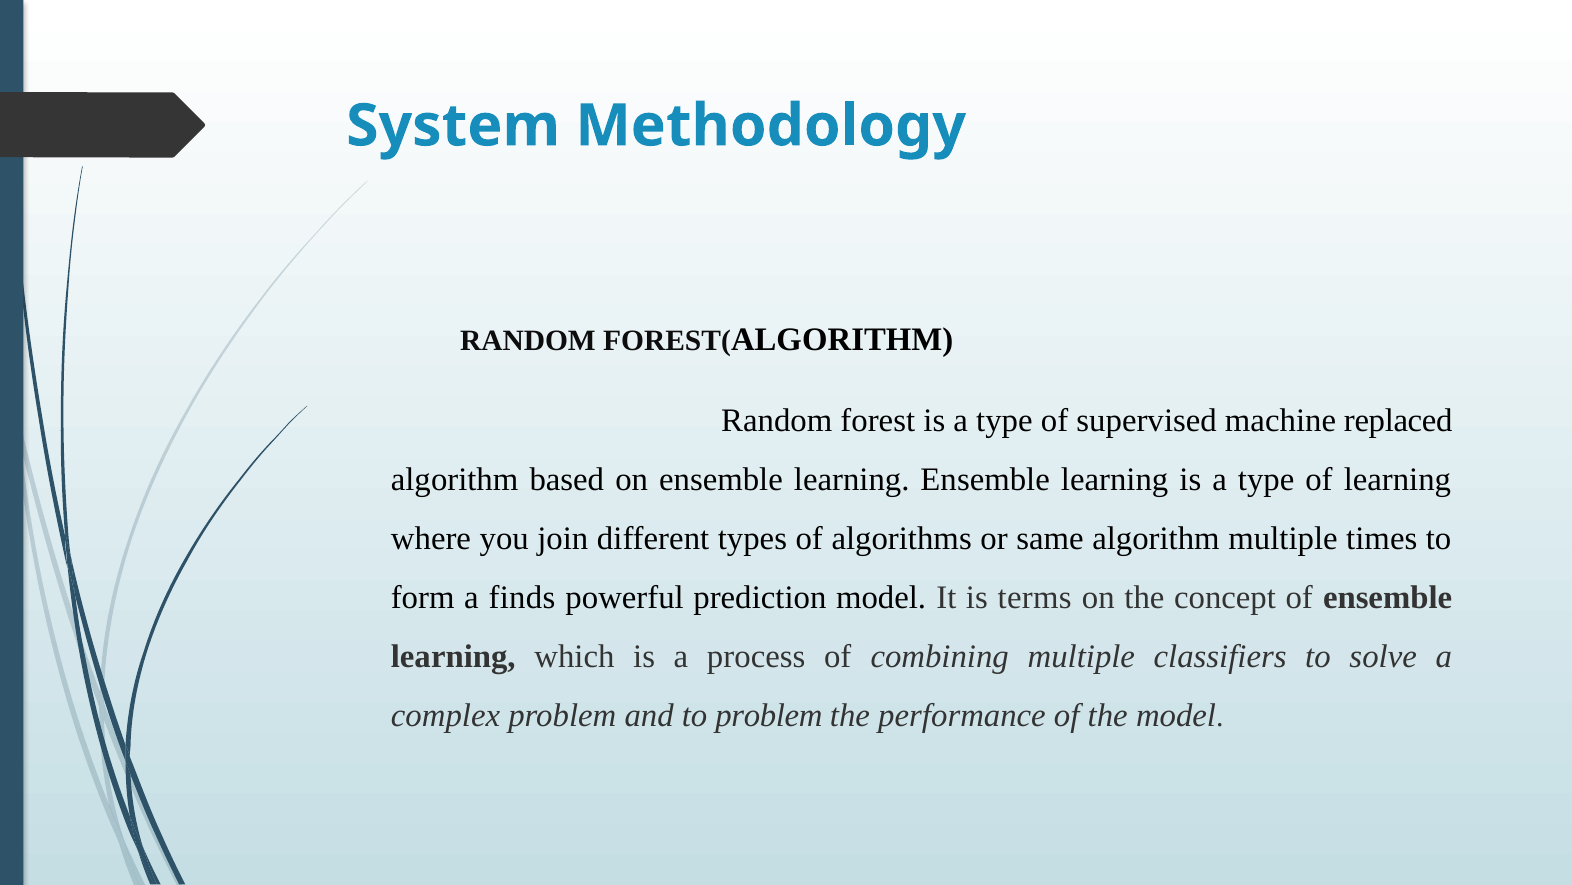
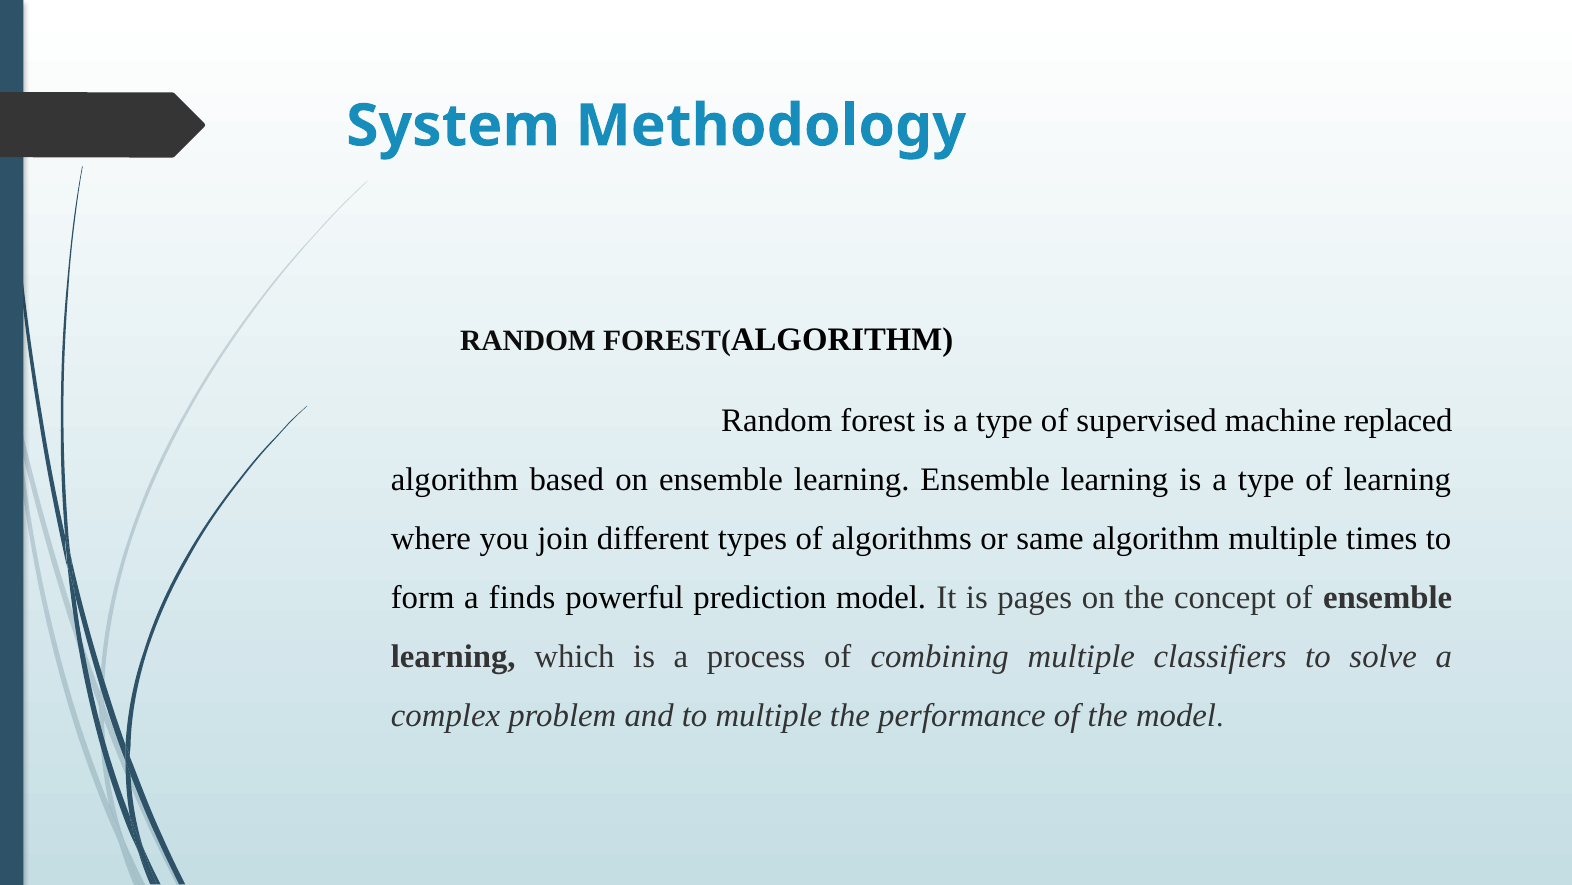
terms: terms -> pages
to problem: problem -> multiple
